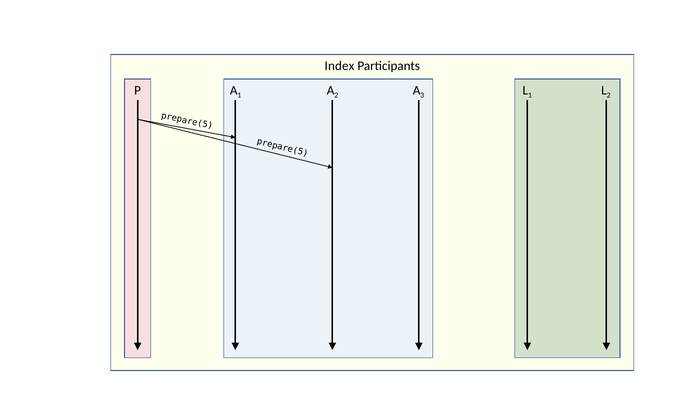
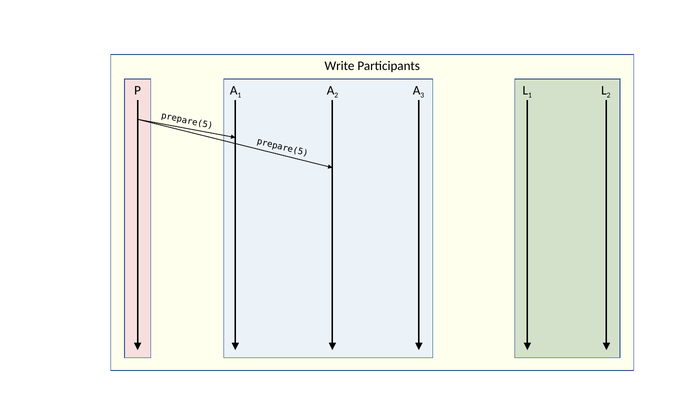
Index: Index -> Write
